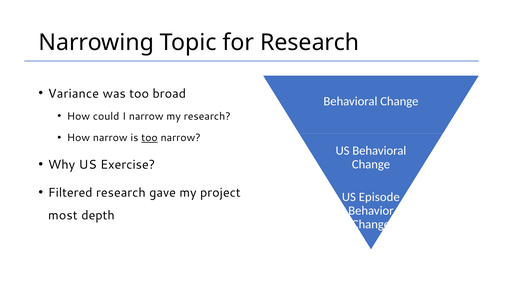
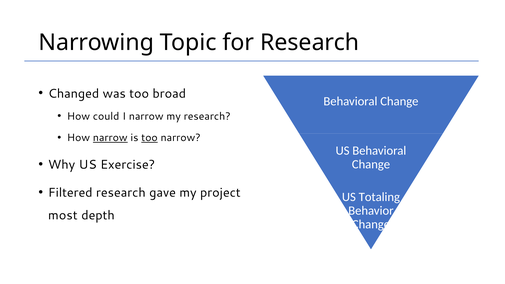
Variance: Variance -> Changed
narrow at (110, 138) underline: none -> present
Episode: Episode -> Totaling
